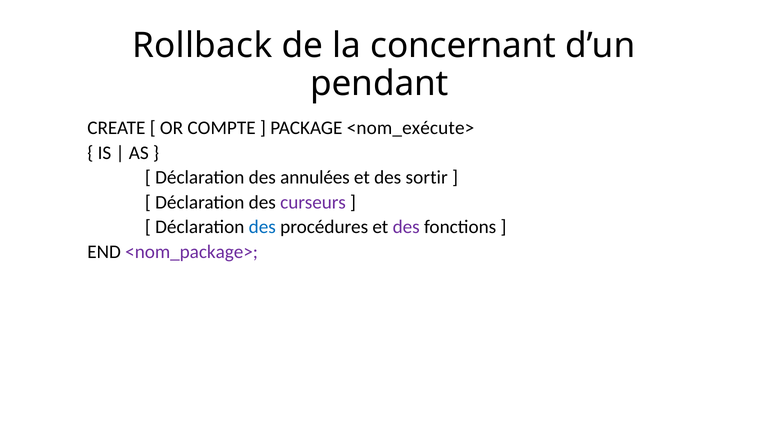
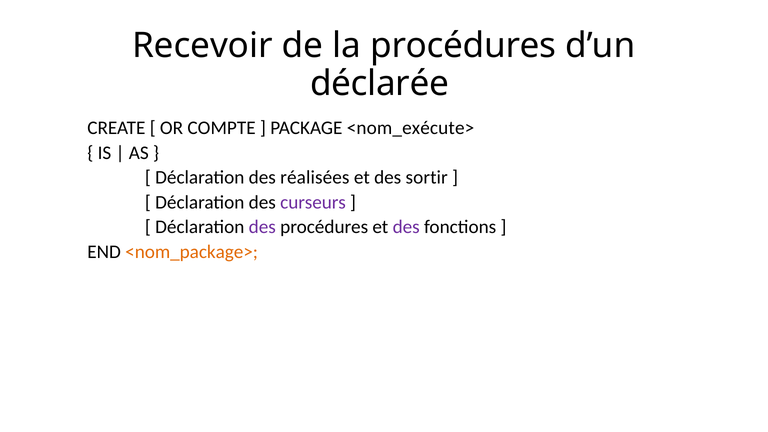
Rollback: Rollback -> Recevoir
la concernant: concernant -> procédures
pendant: pendant -> déclarée
annulées: annulées -> réalisées
des at (262, 227) colour: blue -> purple
<nom_package> colour: purple -> orange
